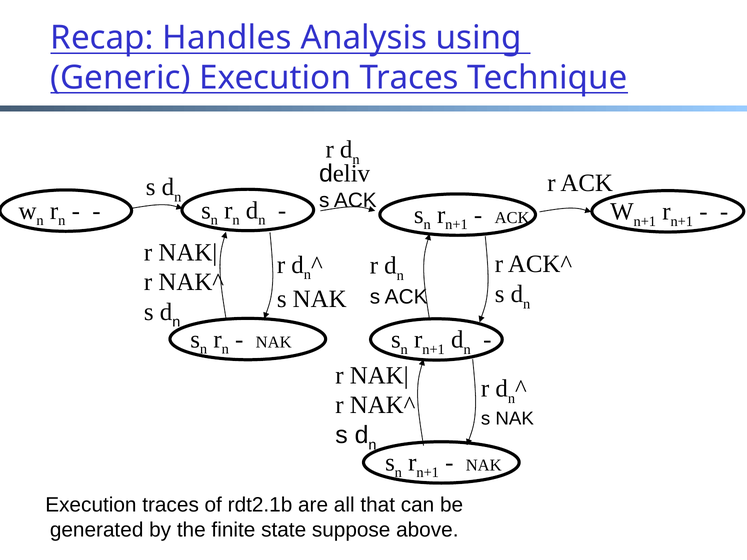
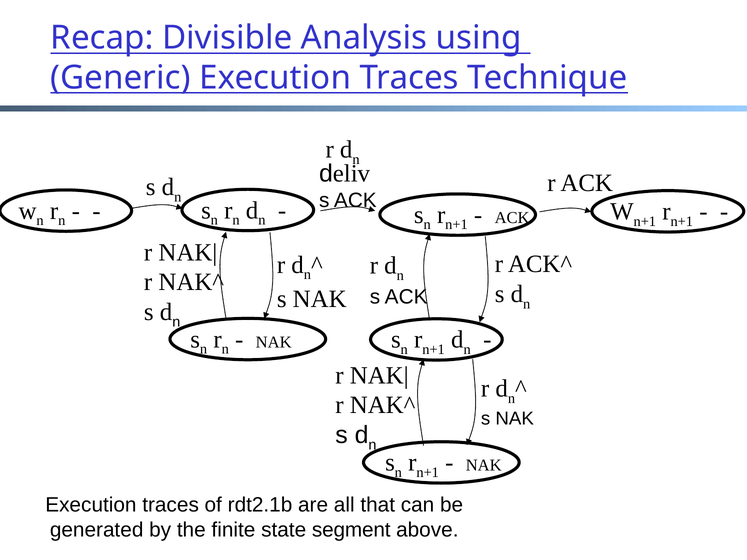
Handles: Handles -> Divisible
suppose: suppose -> segment
